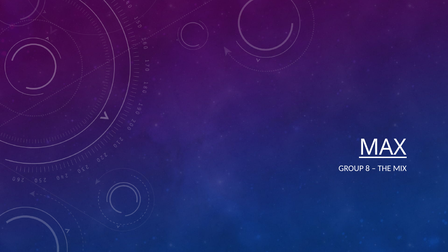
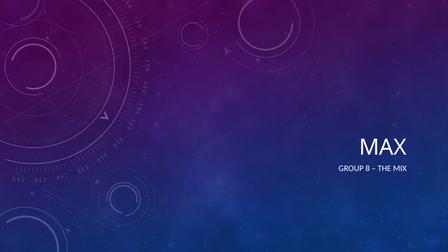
MAX underline: present -> none
